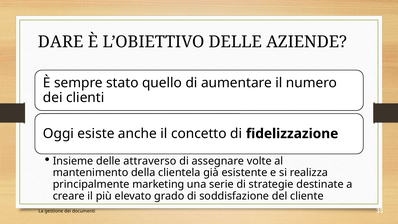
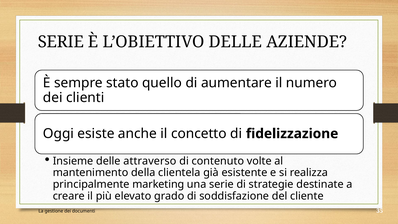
DARE at (61, 42): DARE -> SERIE
assegnare: assegnare -> contenuto
